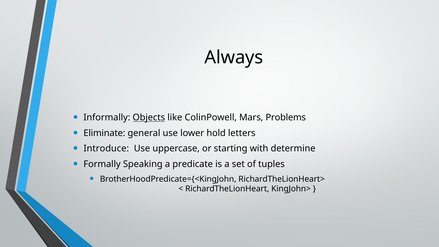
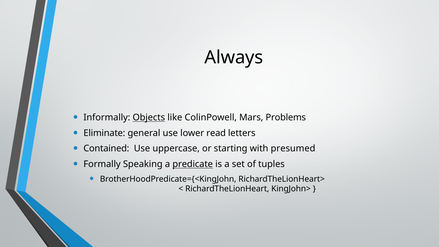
hold: hold -> read
Introduce: Introduce -> Contained
determine: determine -> presumed
predicate underline: none -> present
